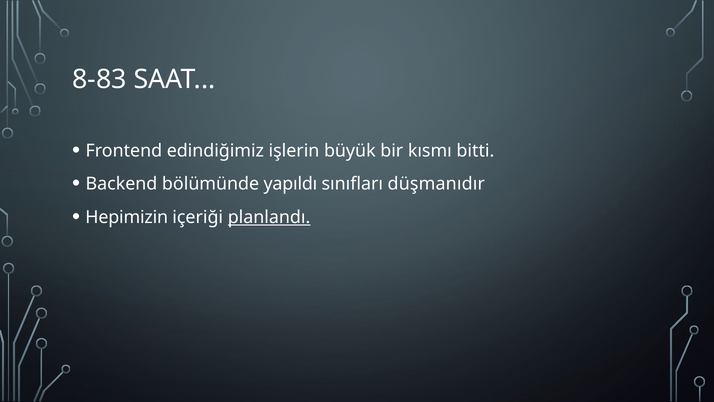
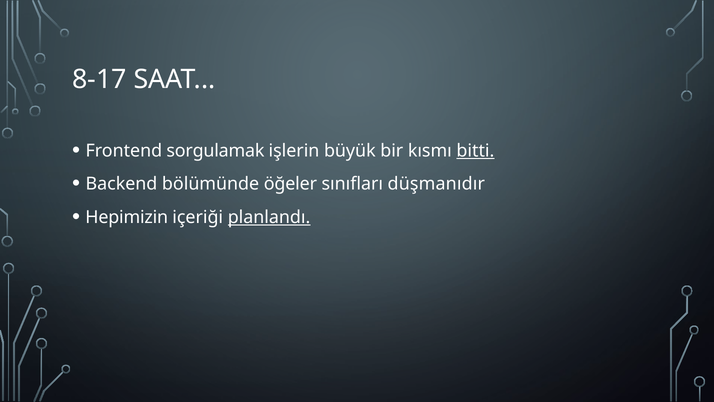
8-83: 8-83 -> 8-17
edindiğimiz: edindiğimiz -> sorgulamak
bitti underline: none -> present
yapıldı: yapıldı -> öğeler
